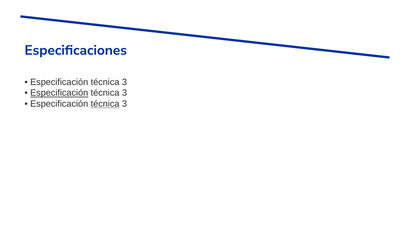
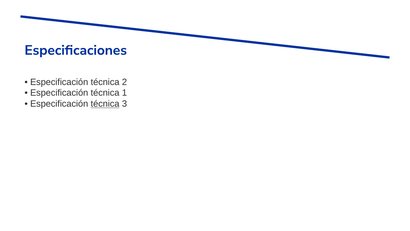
3 at (124, 82): 3 -> 2
Especificación at (59, 93) underline: present -> none
3 at (124, 93): 3 -> 1
